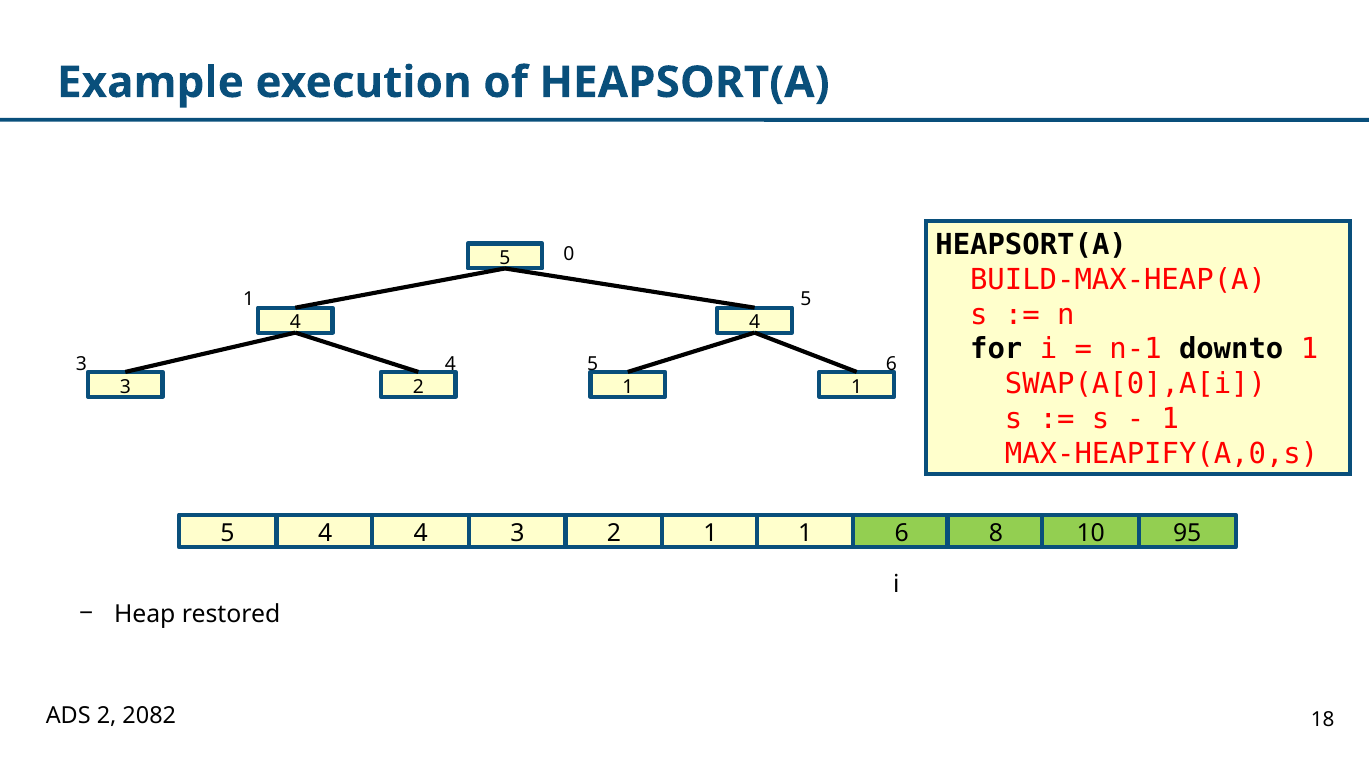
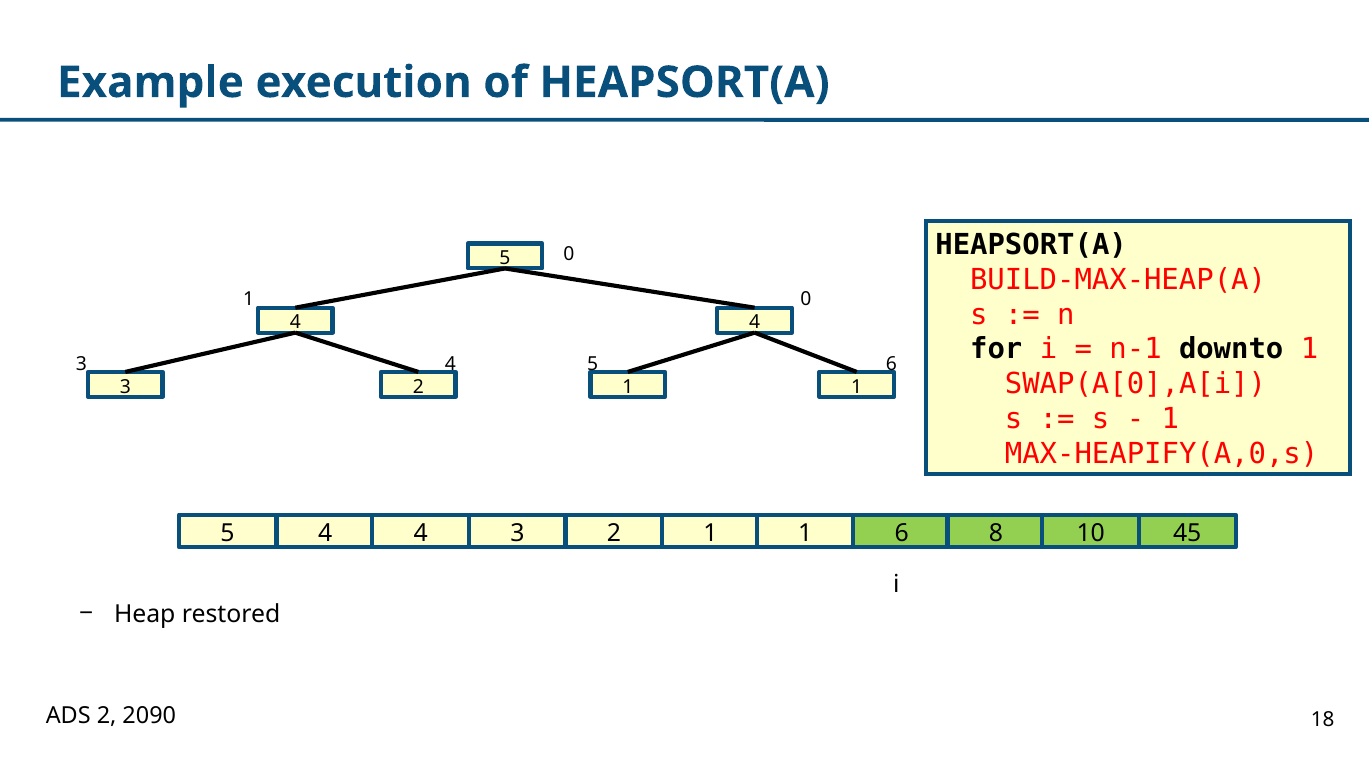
5 at (806, 299): 5 -> 0
95: 95 -> 45
2082: 2082 -> 2090
